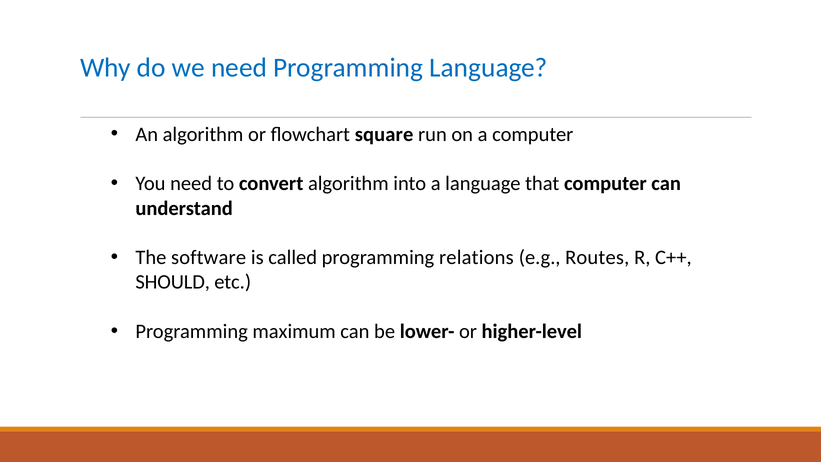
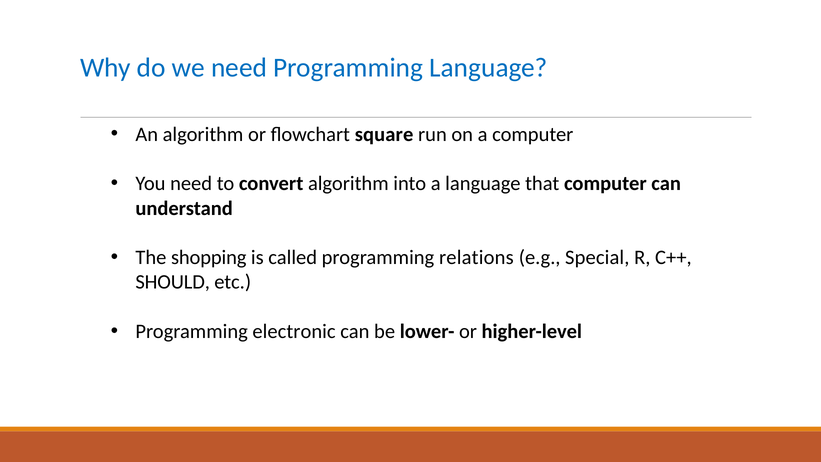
software: software -> shopping
Routes: Routes -> Special
maximum: maximum -> electronic
